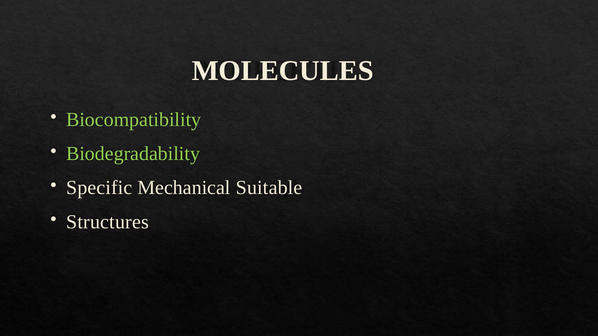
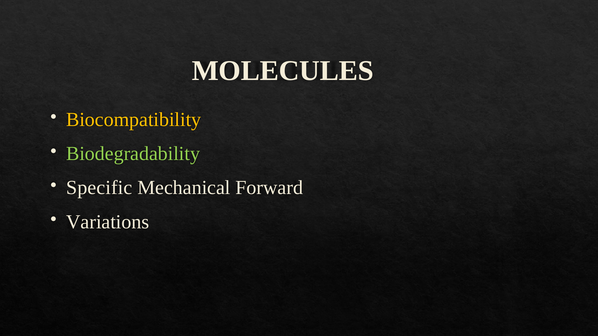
Biocompatibility colour: light green -> yellow
Suitable: Suitable -> Forward
Structures: Structures -> Variations
